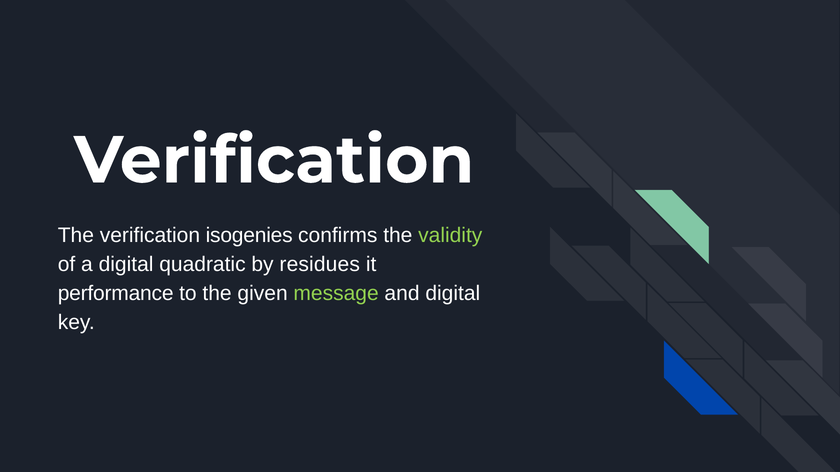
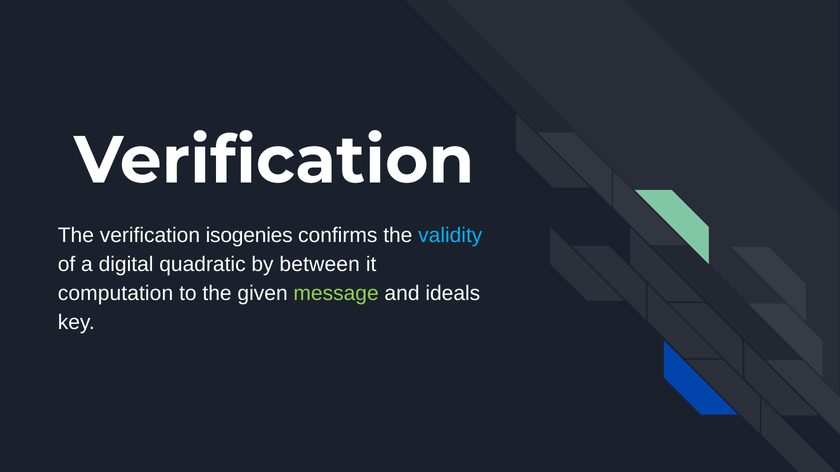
validity colour: light green -> light blue
residues: residues -> between
performance: performance -> computation
and digital: digital -> ideals
